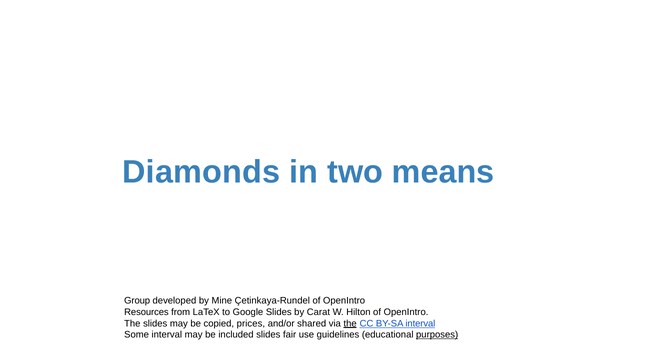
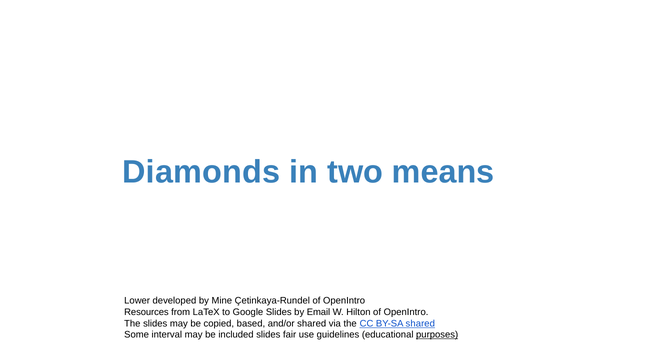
Group: Group -> Lower
Carat: Carat -> Email
prices: prices -> based
the at (350, 324) underline: present -> none
BY-SA interval: interval -> shared
